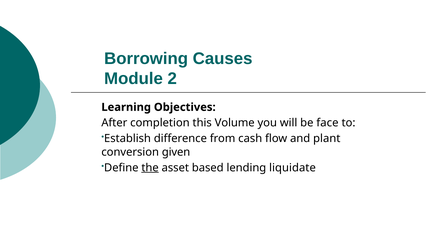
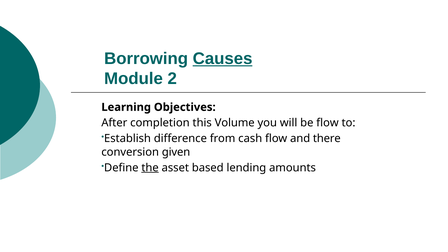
Causes underline: none -> present
be face: face -> flow
plant: plant -> there
liquidate: liquidate -> amounts
